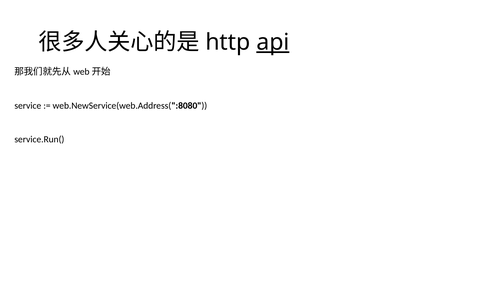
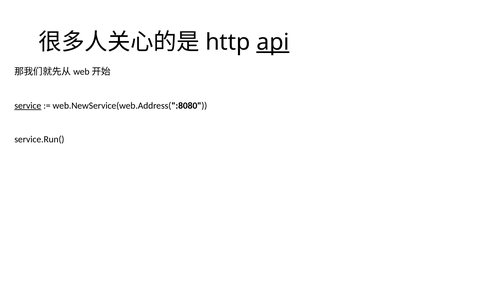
service underline: none -> present
